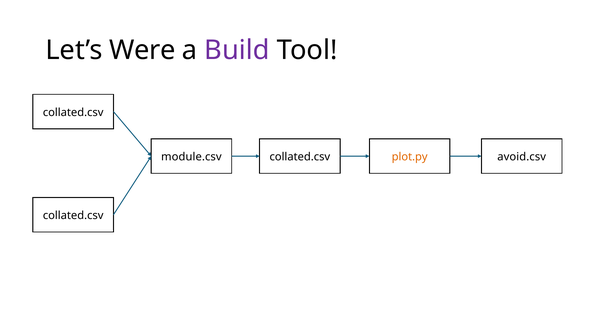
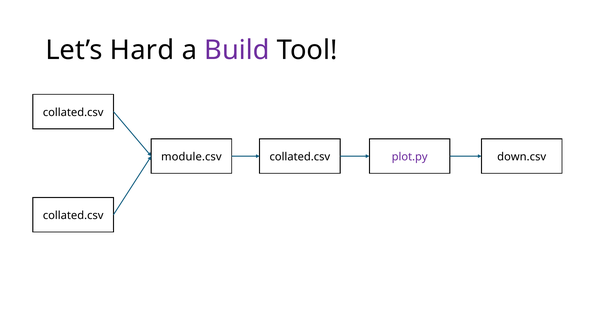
Were: Were -> Hard
plot.py colour: orange -> purple
avoid.csv: avoid.csv -> down.csv
